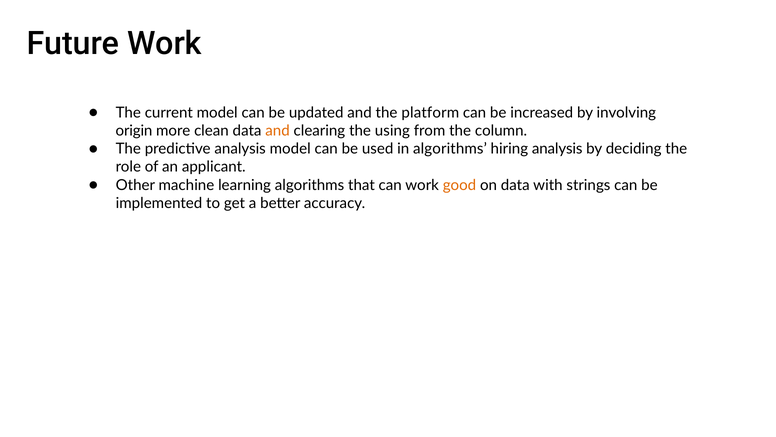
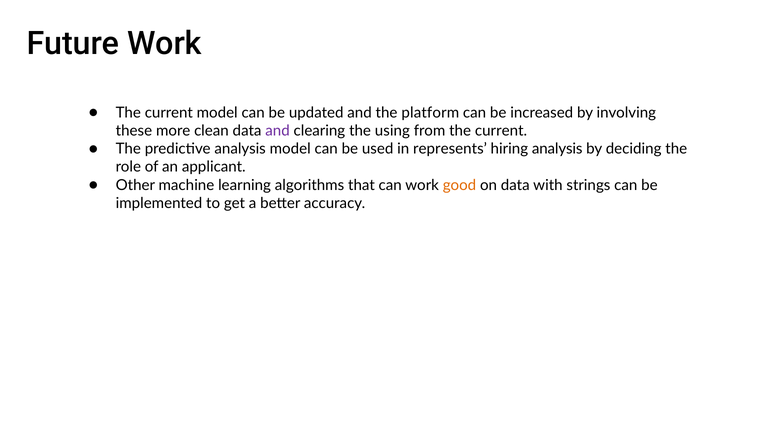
origin: origin -> these
and at (278, 131) colour: orange -> purple
from the column: column -> current
in algorithms: algorithms -> represents
